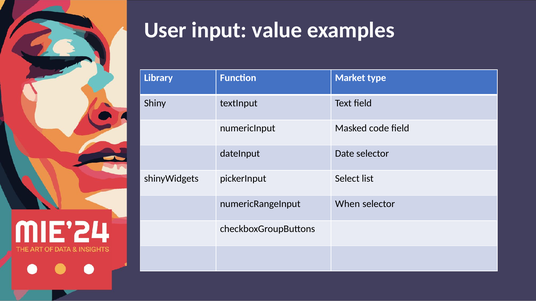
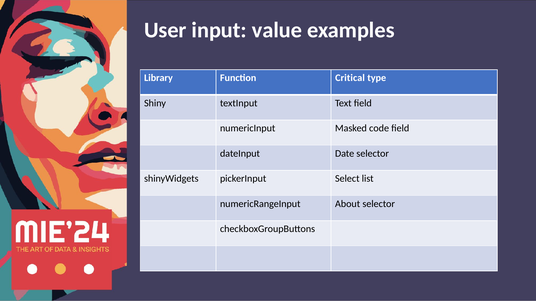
Market: Market -> Critical
When: When -> About
